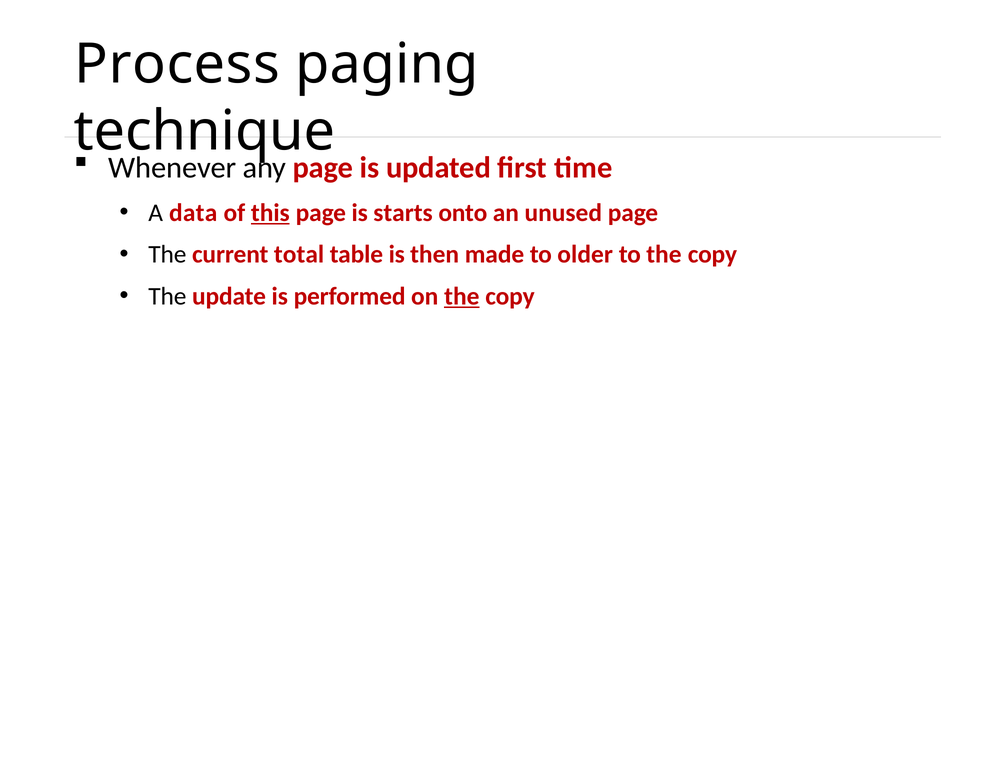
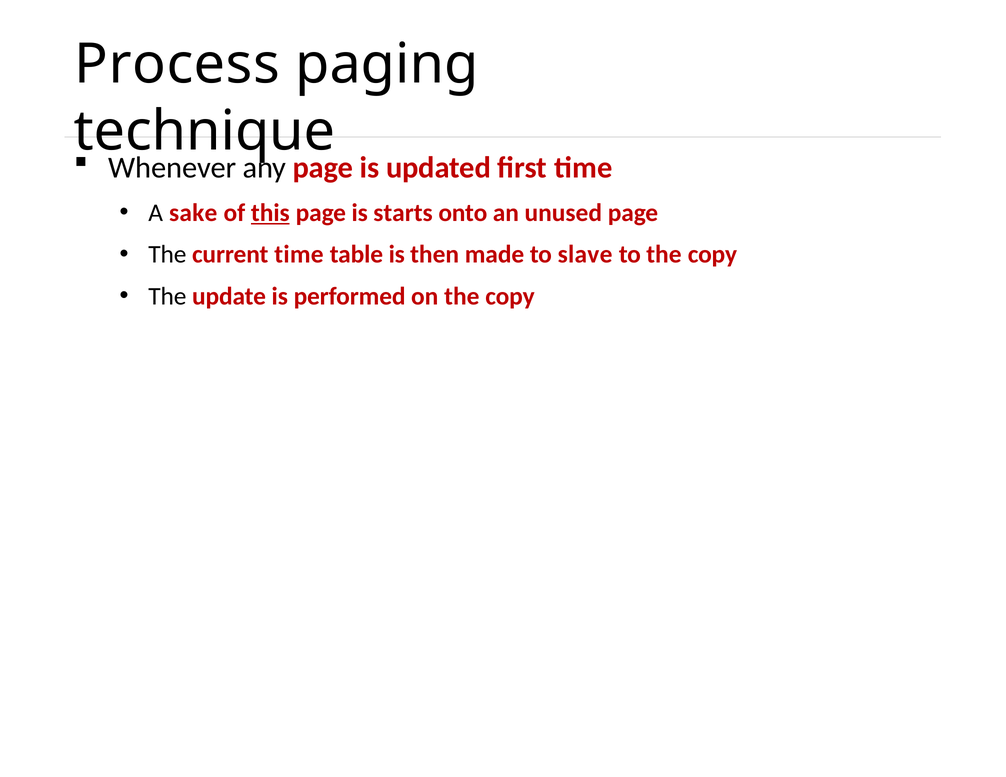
data: data -> sake
current total: total -> time
older: older -> slave
the at (462, 297) underline: present -> none
